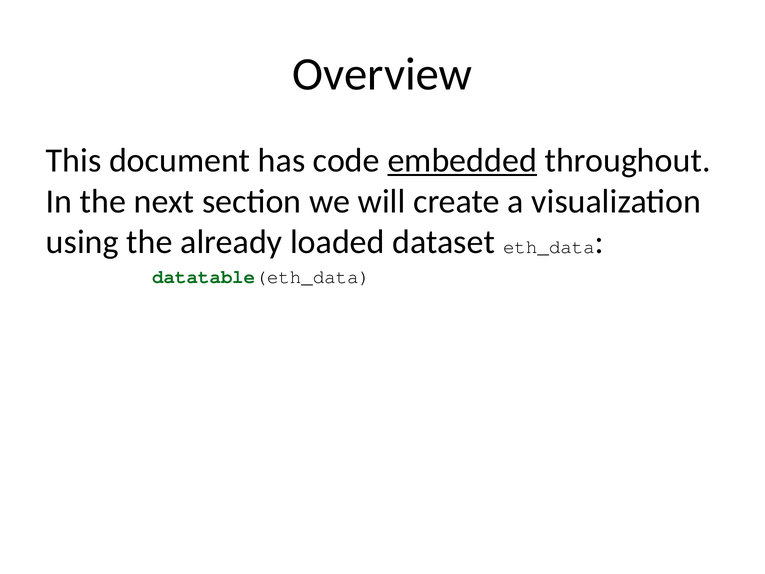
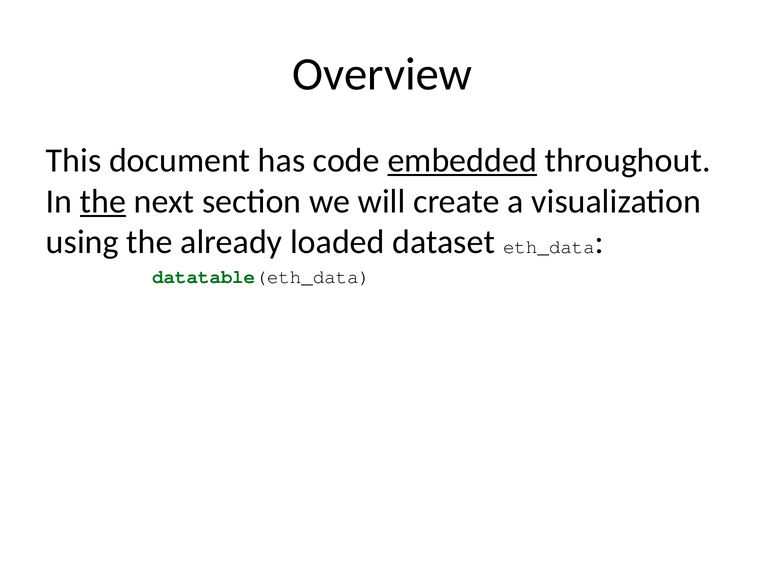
the at (103, 201) underline: none -> present
